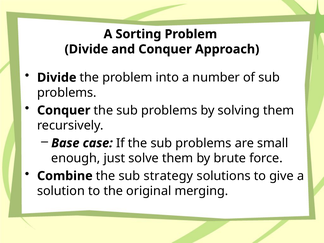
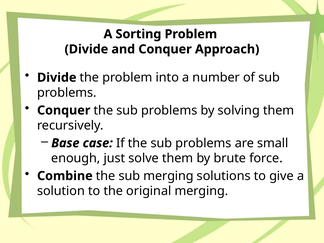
sub strategy: strategy -> merging
